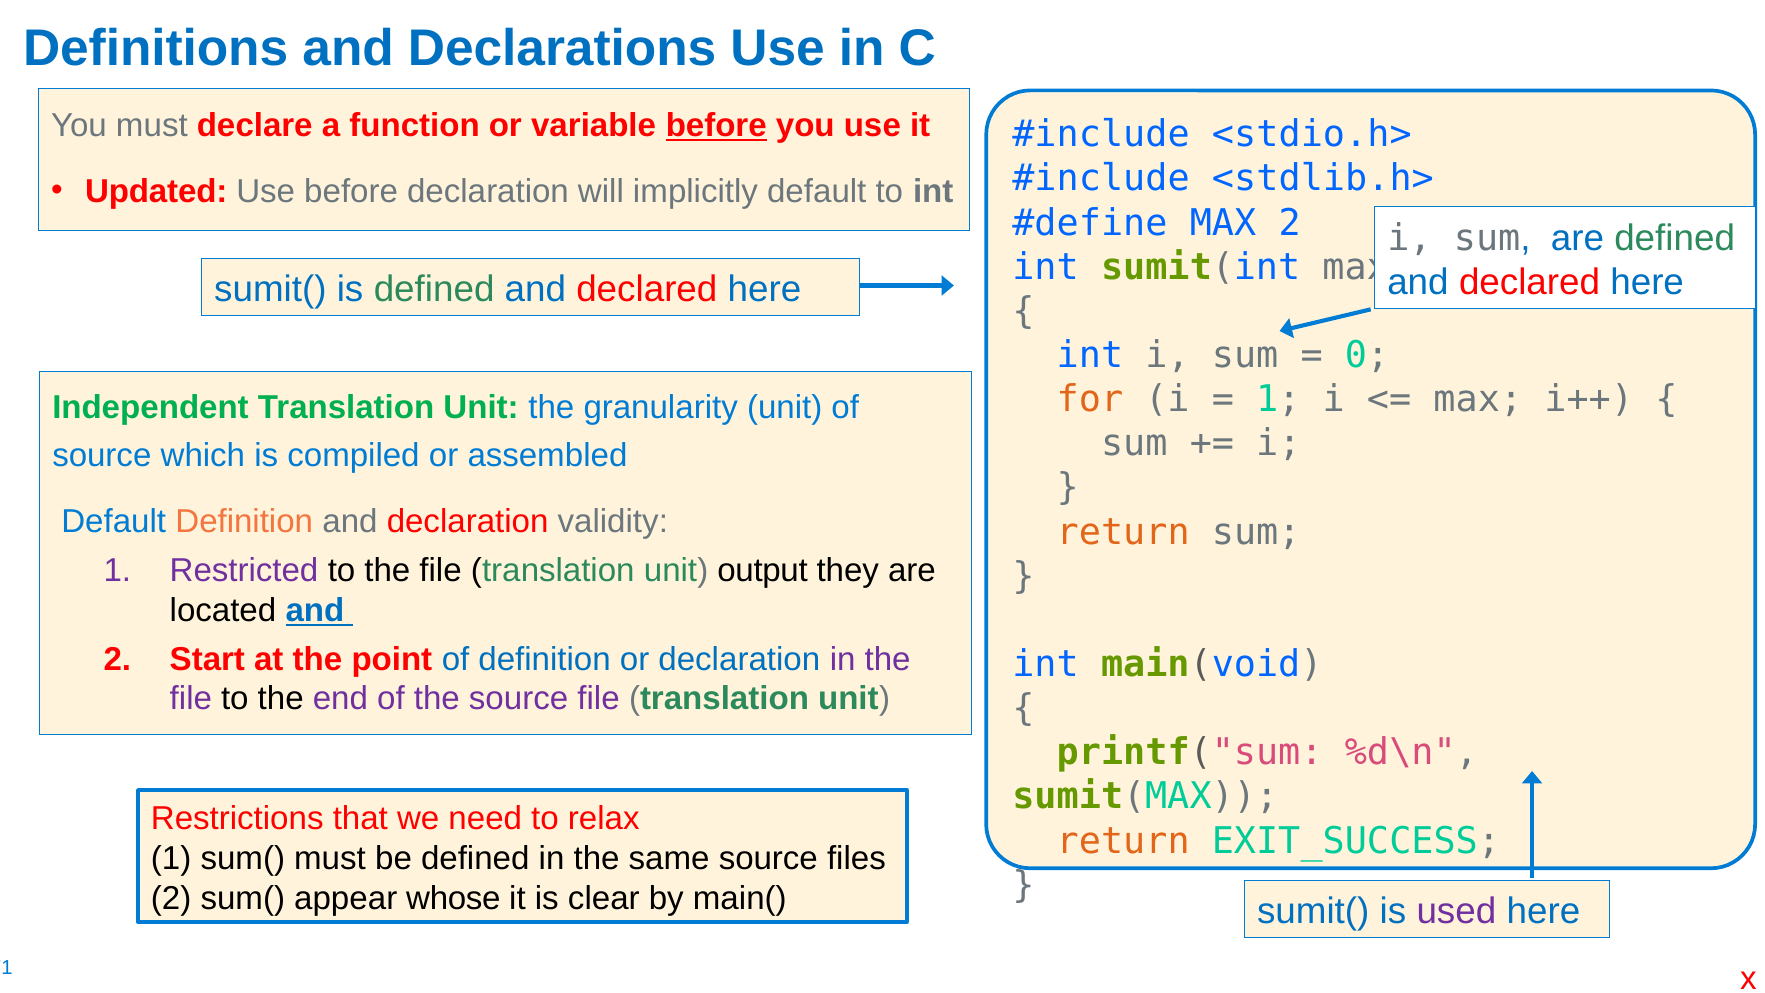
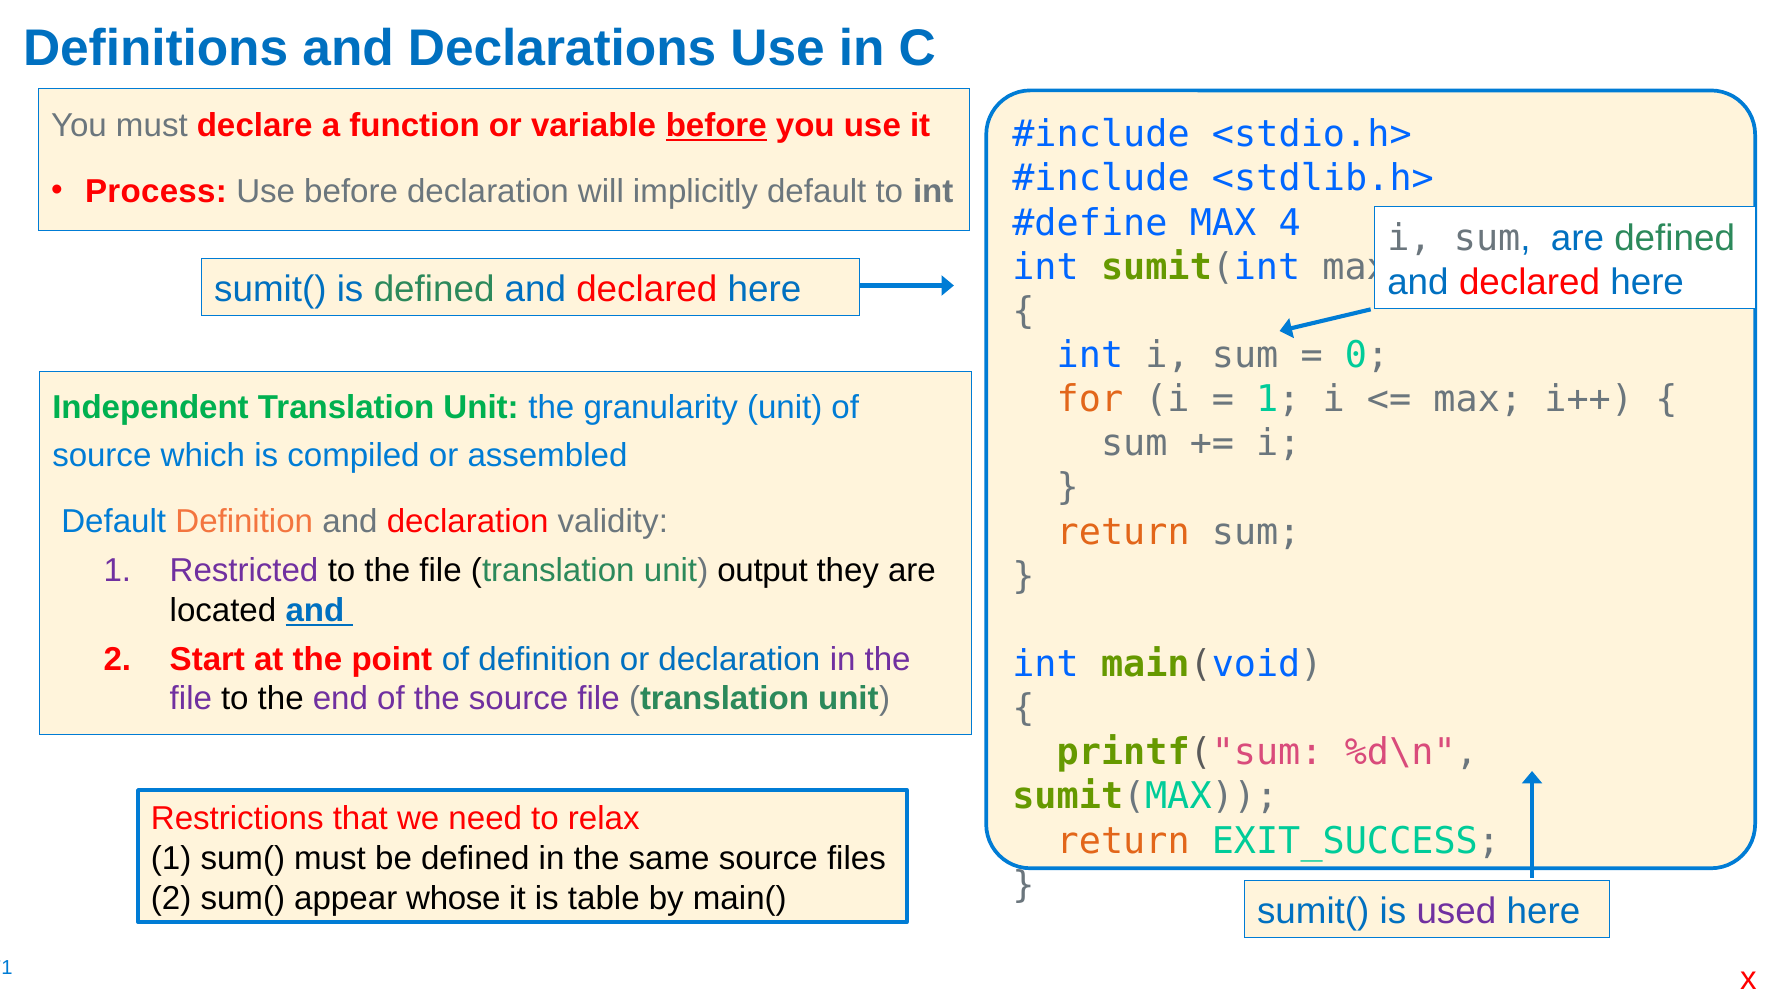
Updated: Updated -> Process
MAX 2: 2 -> 4
clear: clear -> table
